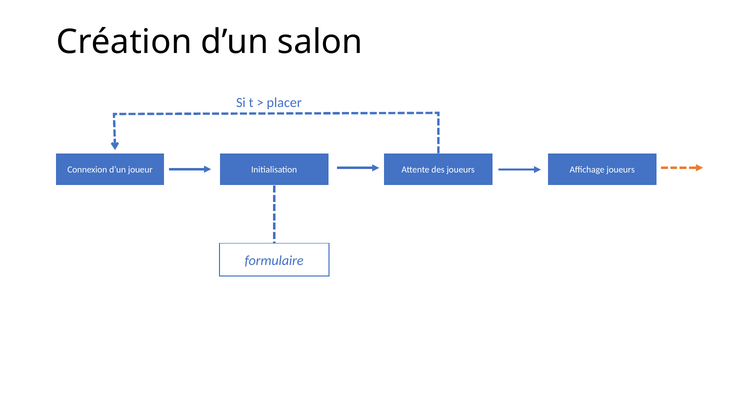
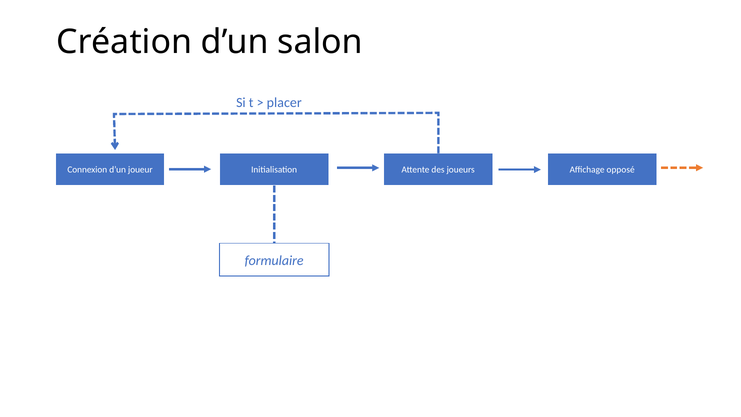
Affichage joueurs: joueurs -> opposé
